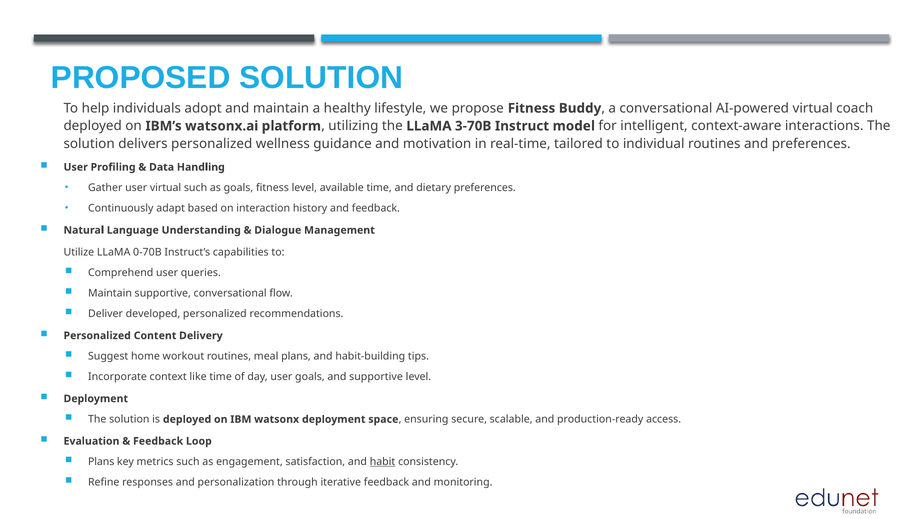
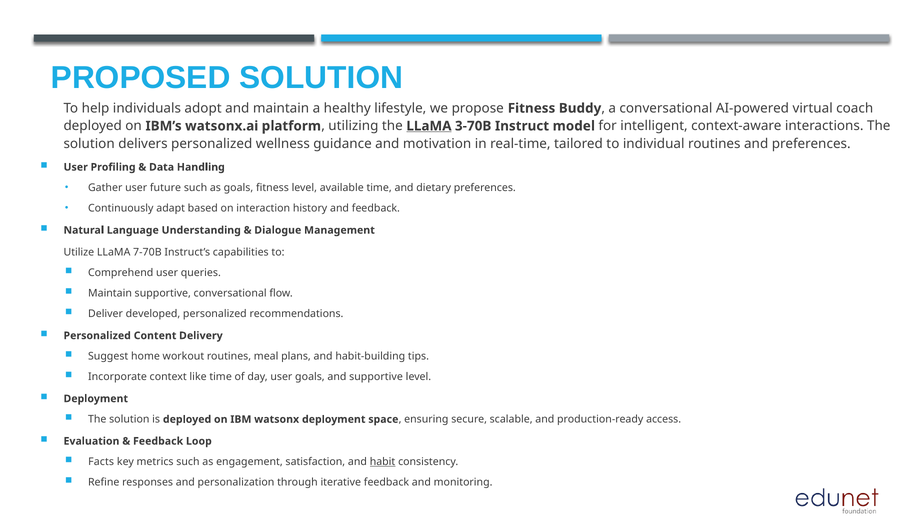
LLaMA at (429, 126) underline: none -> present
user virtual: virtual -> future
0-70B: 0-70B -> 7-70B
Plans at (101, 462): Plans -> Facts
